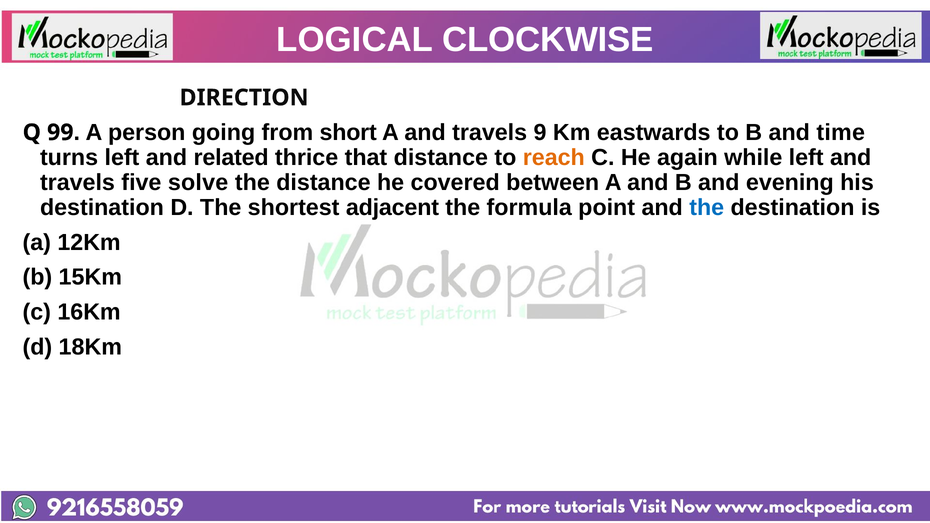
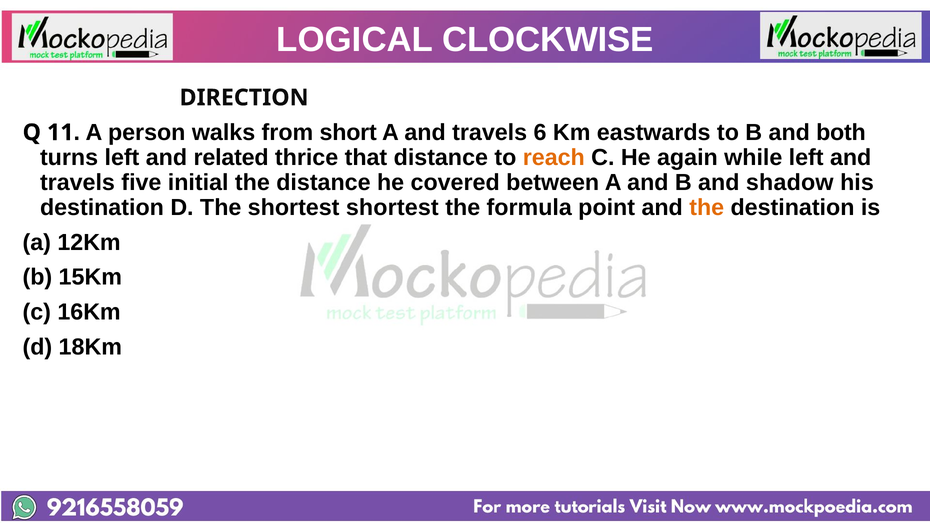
99: 99 -> 11
going: going -> walks
9: 9 -> 6
time: time -> both
solve: solve -> initial
evening: evening -> shadow
shortest adjacent: adjacent -> shortest
the at (707, 208) colour: blue -> orange
